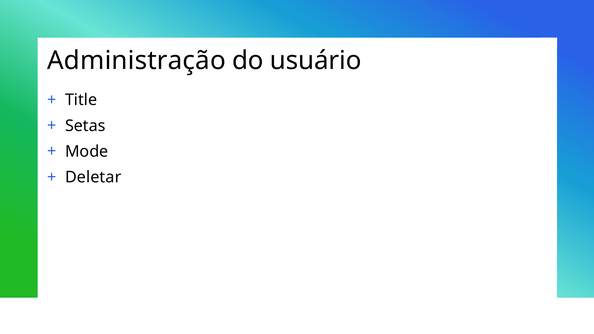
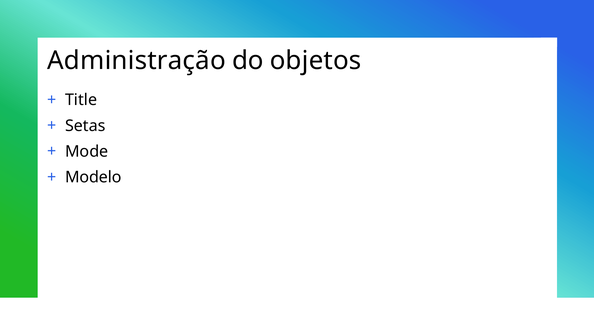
usuário: usuário -> objetos
Deletar: Deletar -> Modelo
